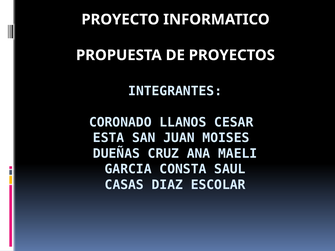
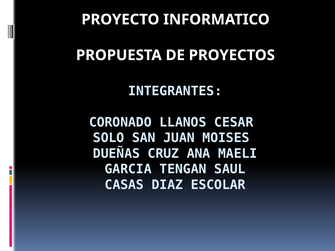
ESTA: ESTA -> SOLO
CONSTA: CONSTA -> TENGAN
